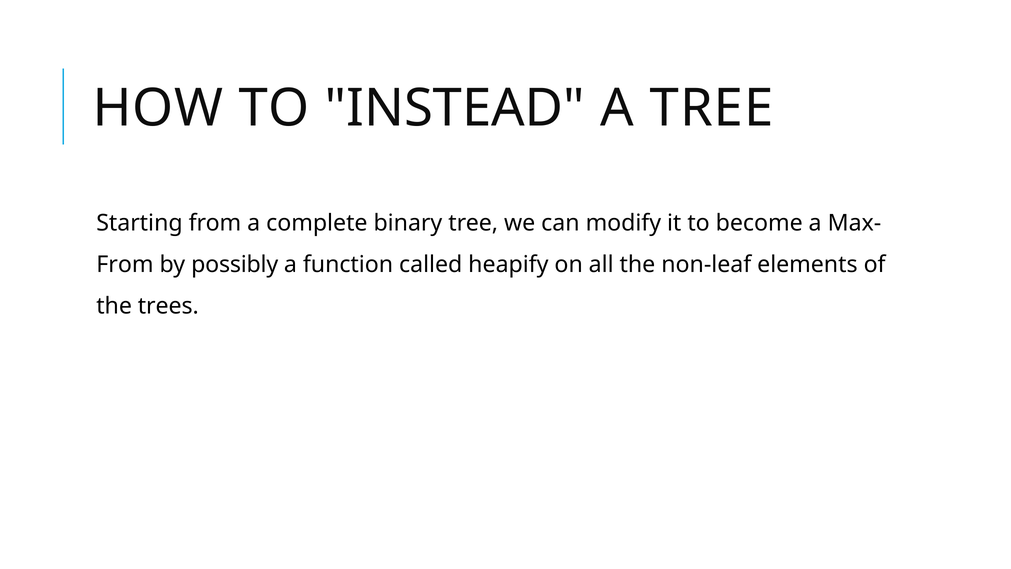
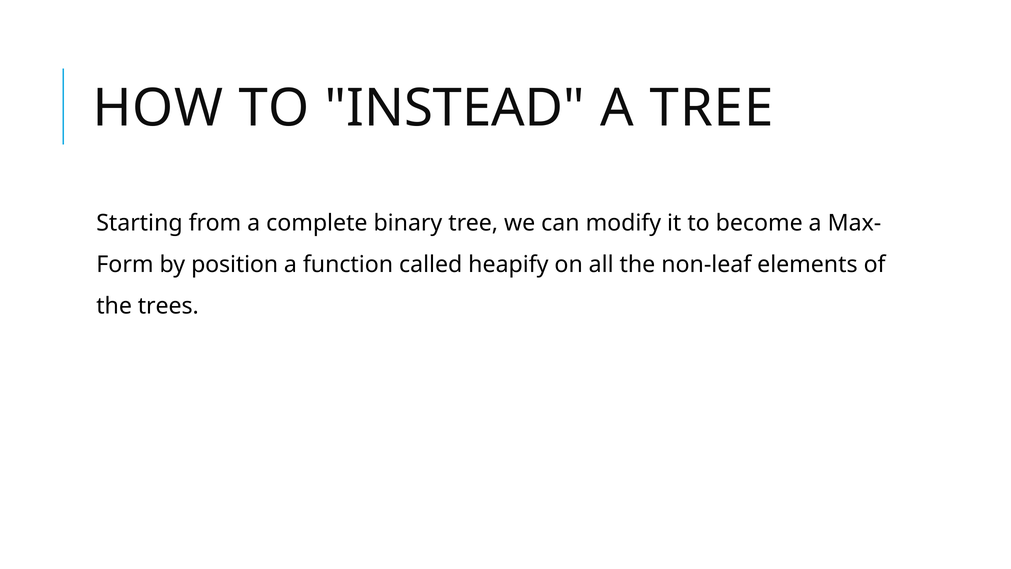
From at (125, 264): From -> Form
possibly: possibly -> position
